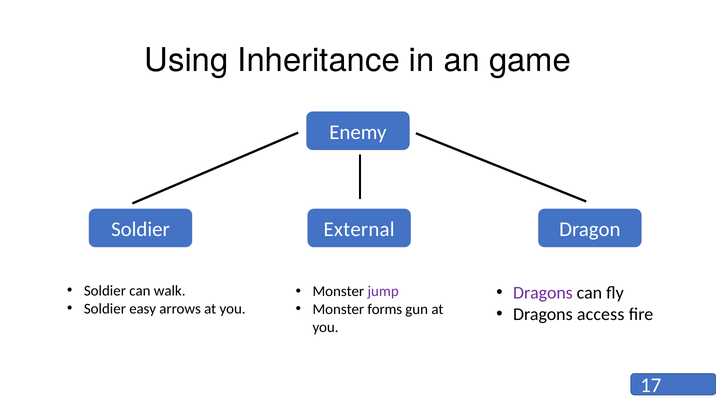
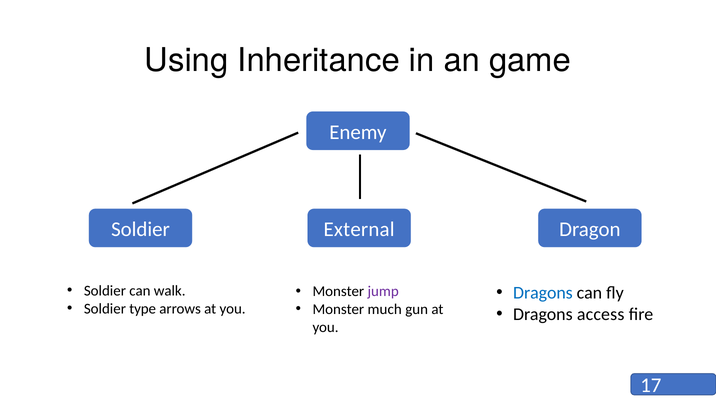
Dragons at (543, 293) colour: purple -> blue
easy: easy -> type
forms: forms -> much
